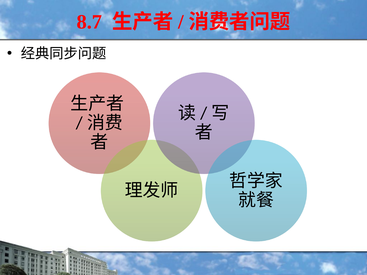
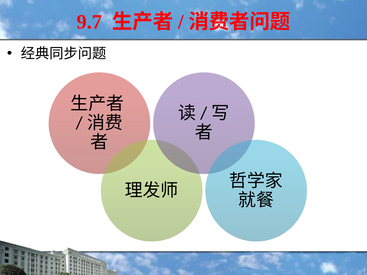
8.7: 8.7 -> 9.7
